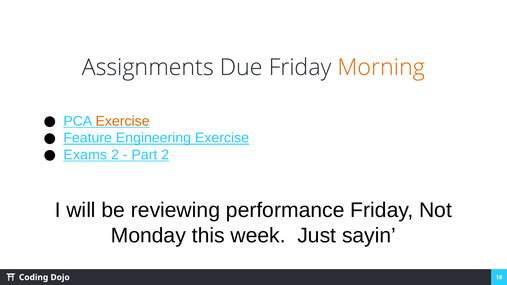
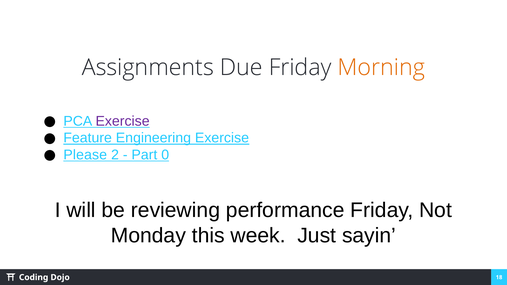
Exercise at (123, 121) colour: orange -> purple
Exams: Exams -> Please
Part 2: 2 -> 0
